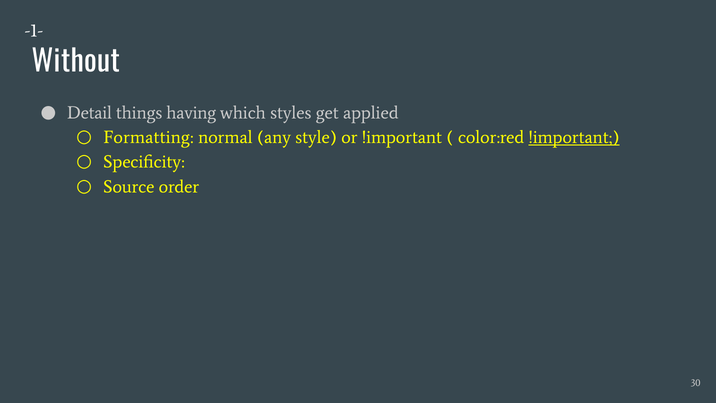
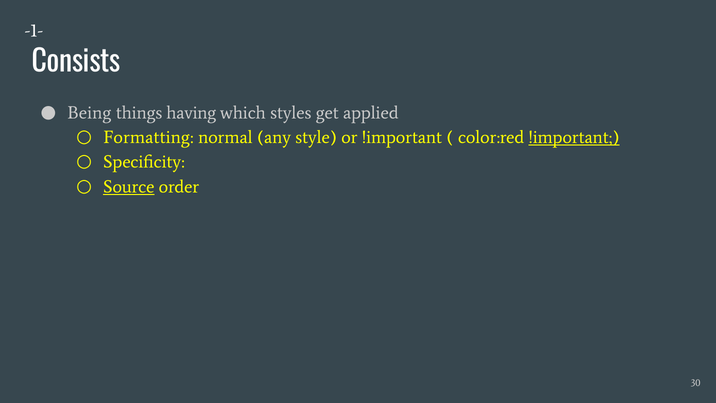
Without: Without -> Consists
Detail: Detail -> Being
Source underline: none -> present
